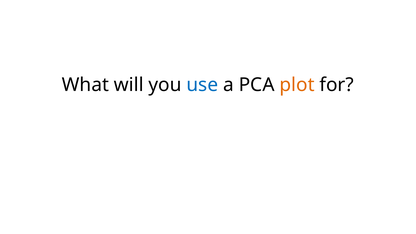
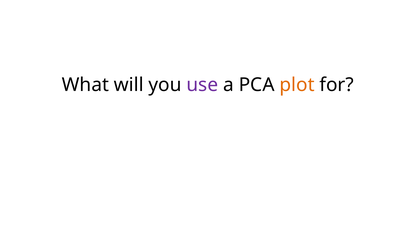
use colour: blue -> purple
